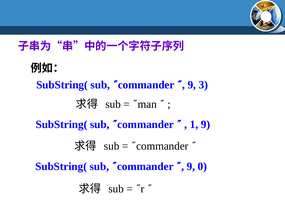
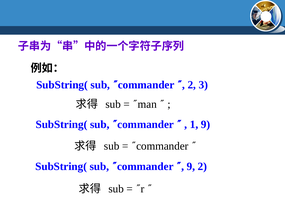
9 at (192, 85): 9 -> 2
9 0: 0 -> 2
